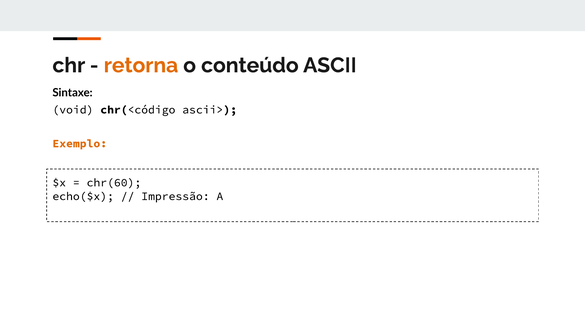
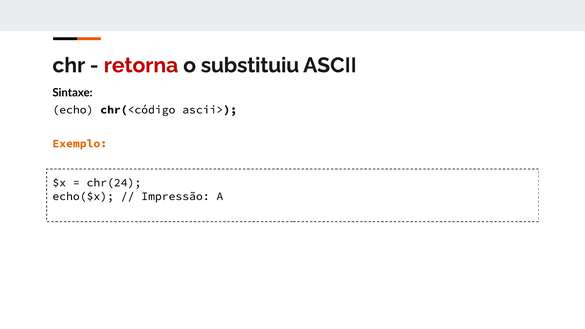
retorna colour: orange -> red
conteúdo: conteúdo -> substituiu
void: void -> echo
chr(60: chr(60 -> chr(24
